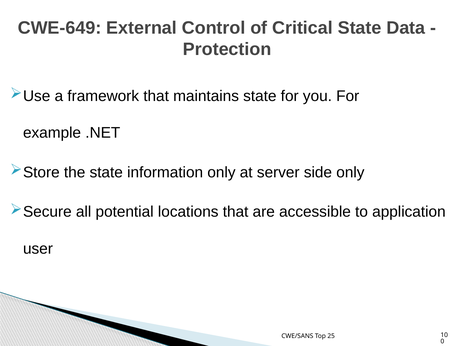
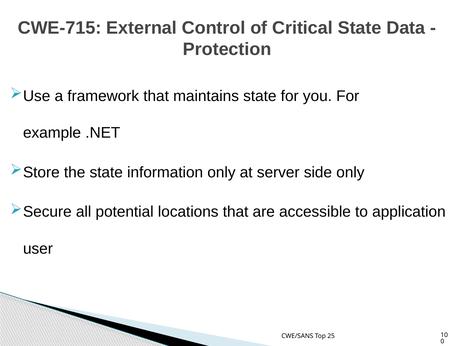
CWE-649: CWE-649 -> CWE-715
